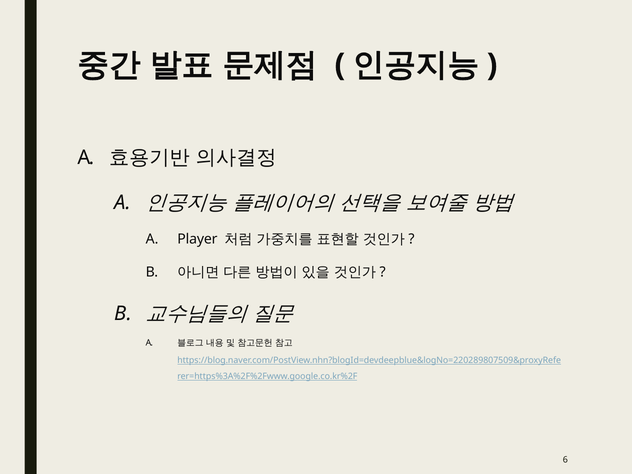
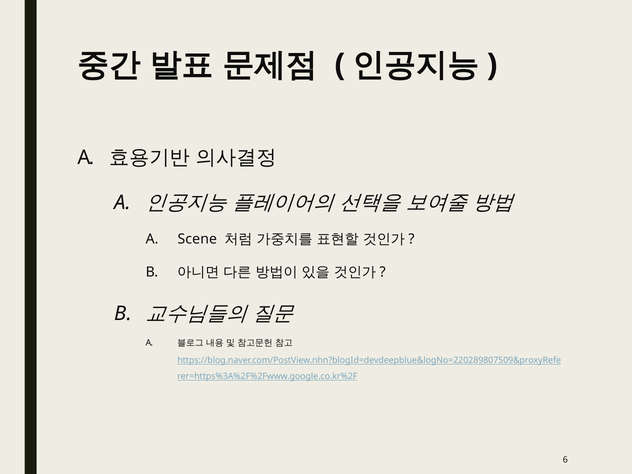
Player: Player -> Scene
